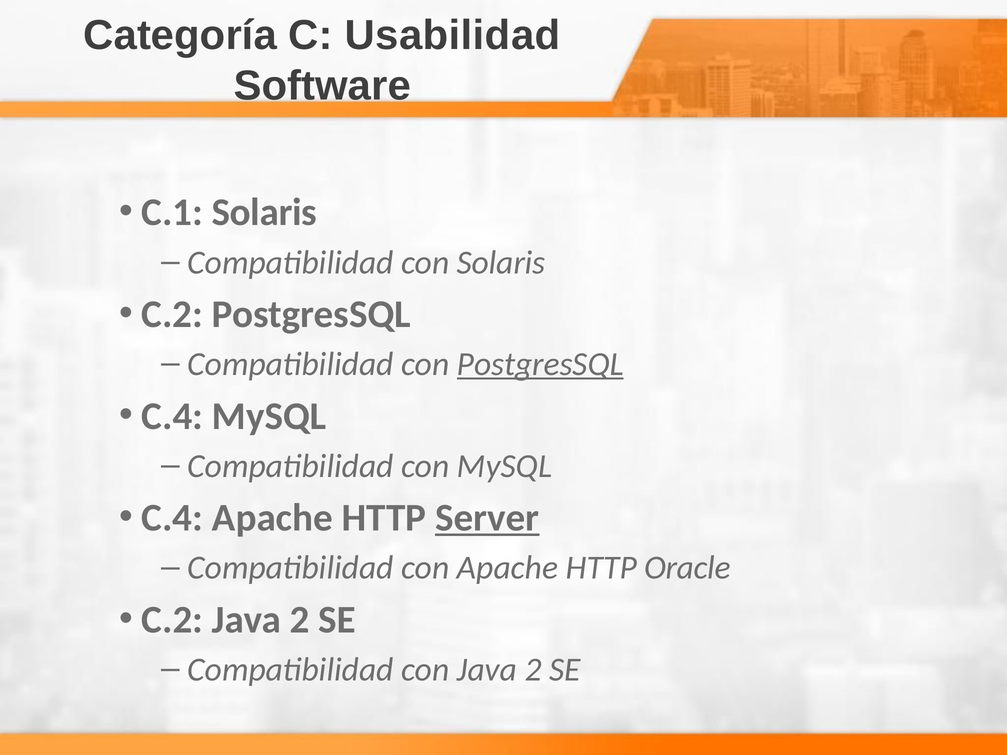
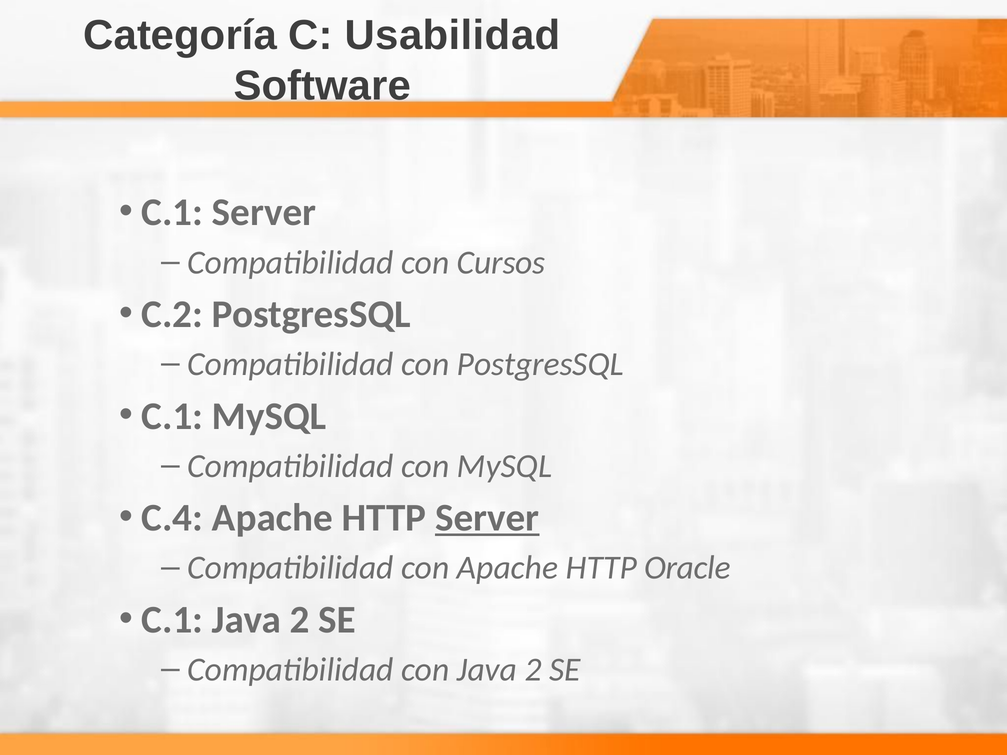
C.1 Solaris: Solaris -> Server
con Solaris: Solaris -> Cursos
PostgresSQL at (540, 364) underline: present -> none
C.4 at (172, 416): C.4 -> C.1
C.2 at (172, 620): C.2 -> C.1
